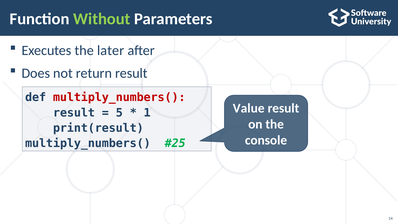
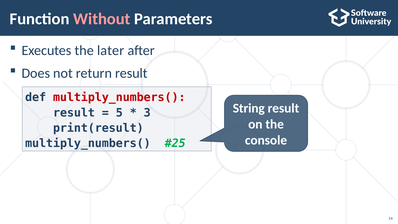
Without colour: light green -> pink
Value: Value -> String
1: 1 -> 3
